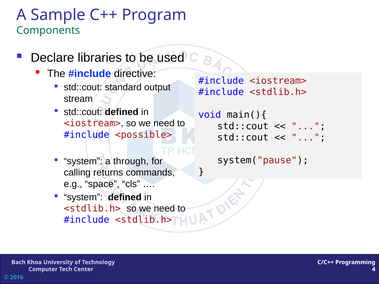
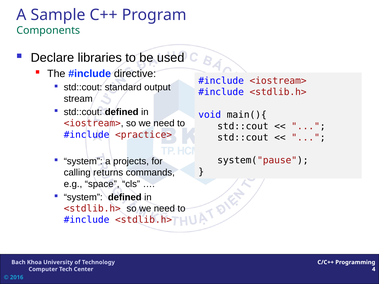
<possible>: <possible> -> <practice>
through: through -> projects
